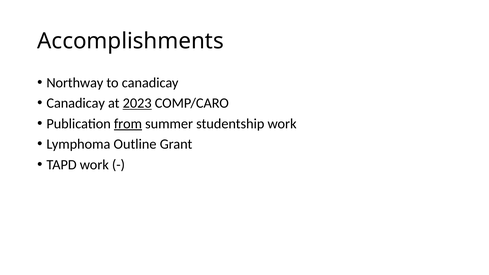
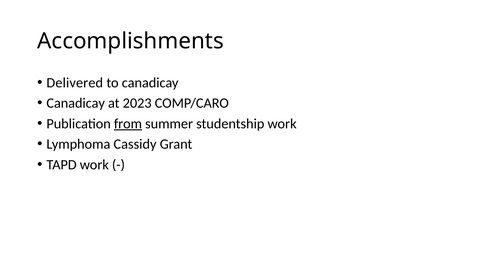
Northway: Northway -> Delivered
2023 underline: present -> none
Outline: Outline -> Cassidy
